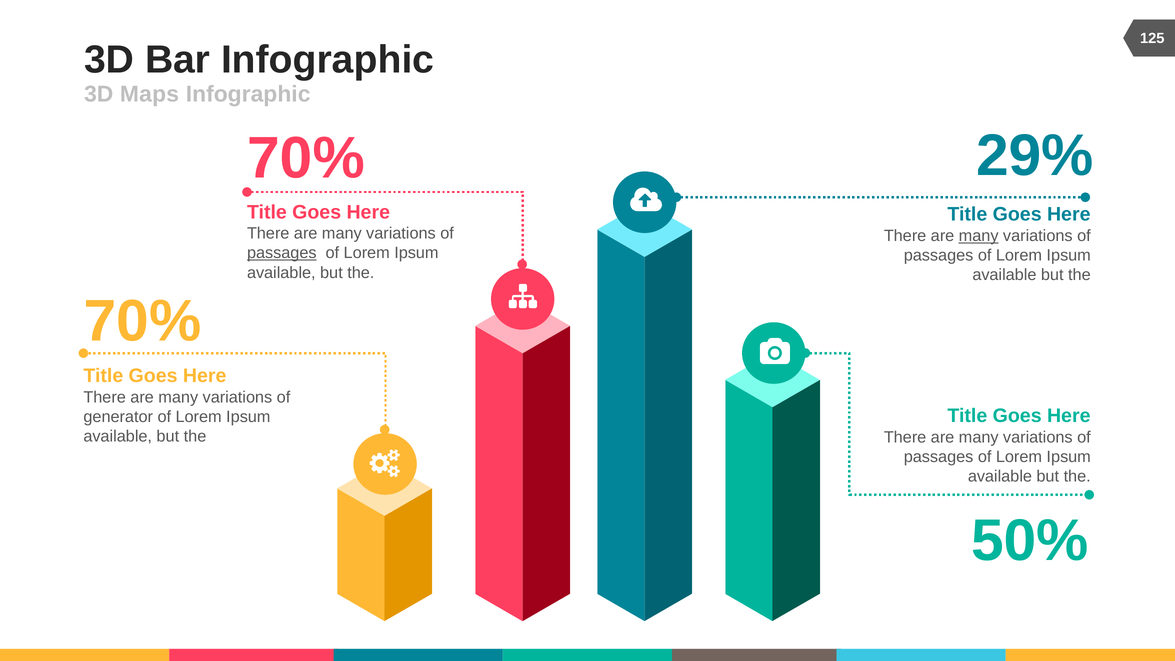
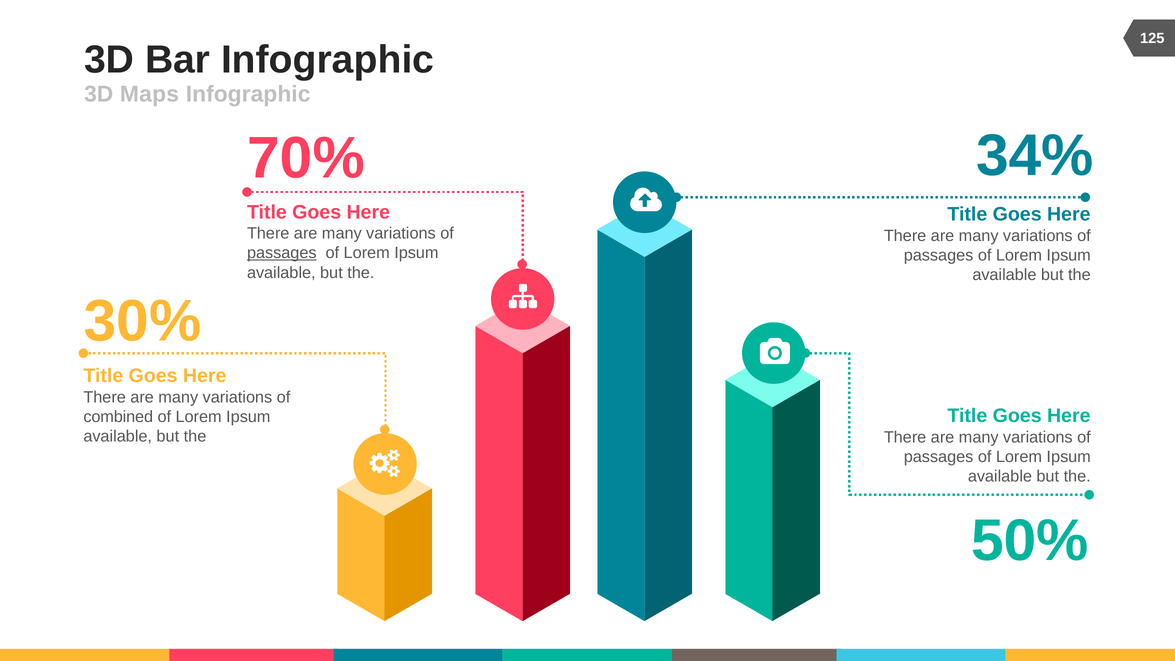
29%: 29% -> 34%
many at (979, 236) underline: present -> none
70% at (143, 321): 70% -> 30%
generator: generator -> combined
